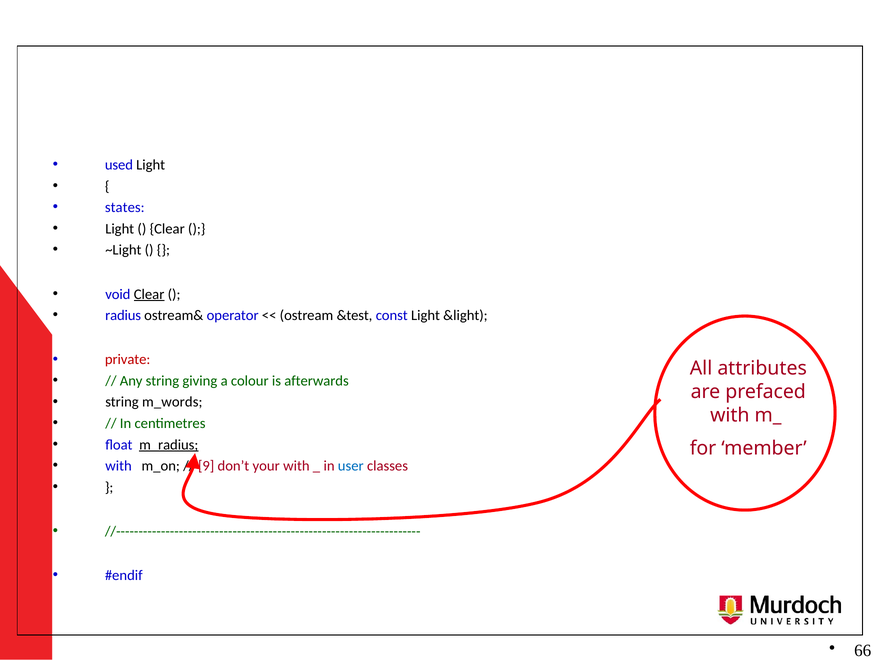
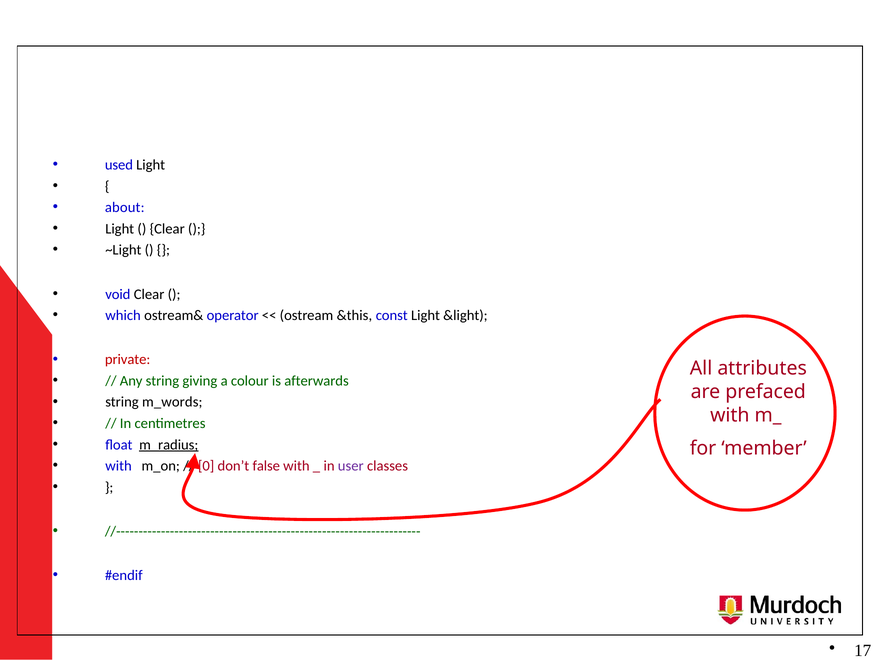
states: states -> about
Clear at (149, 294) underline: present -> none
radius: radius -> which
&test: &test -> &this
9: 9 -> 0
your: your -> false
user colour: blue -> purple
66: 66 -> 17
